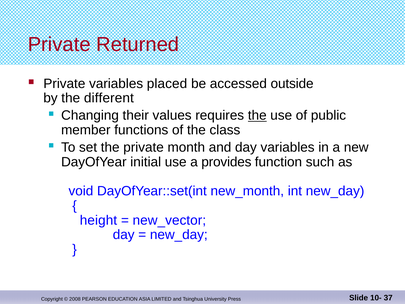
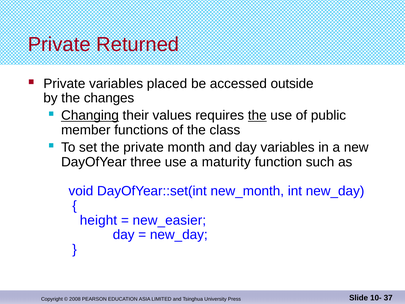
different: different -> changes
Changing underline: none -> present
initial: initial -> three
provides: provides -> maturity
new_vector: new_vector -> new_easier
